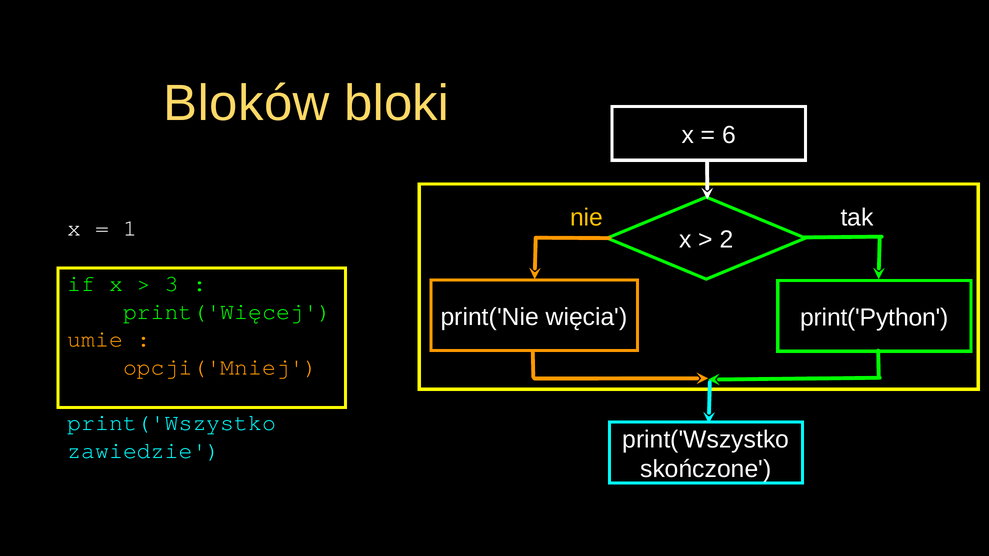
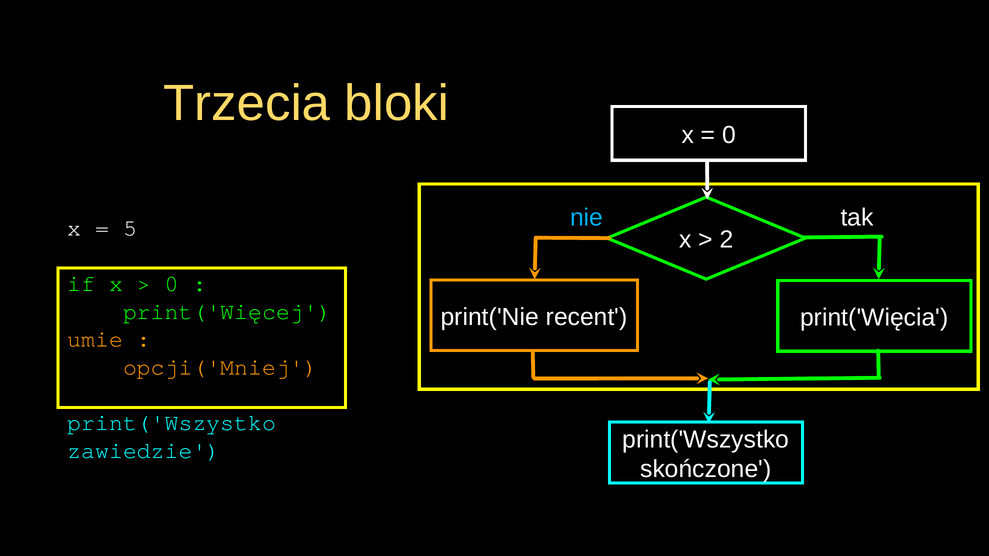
Bloków: Bloków -> Trzecia
6 at (729, 135): 6 -> 0
nie colour: yellow -> light blue
1: 1 -> 5
3 at (172, 284): 3 -> 0
więcia: więcia -> recent
print('Python: print('Python -> print('Więcia
